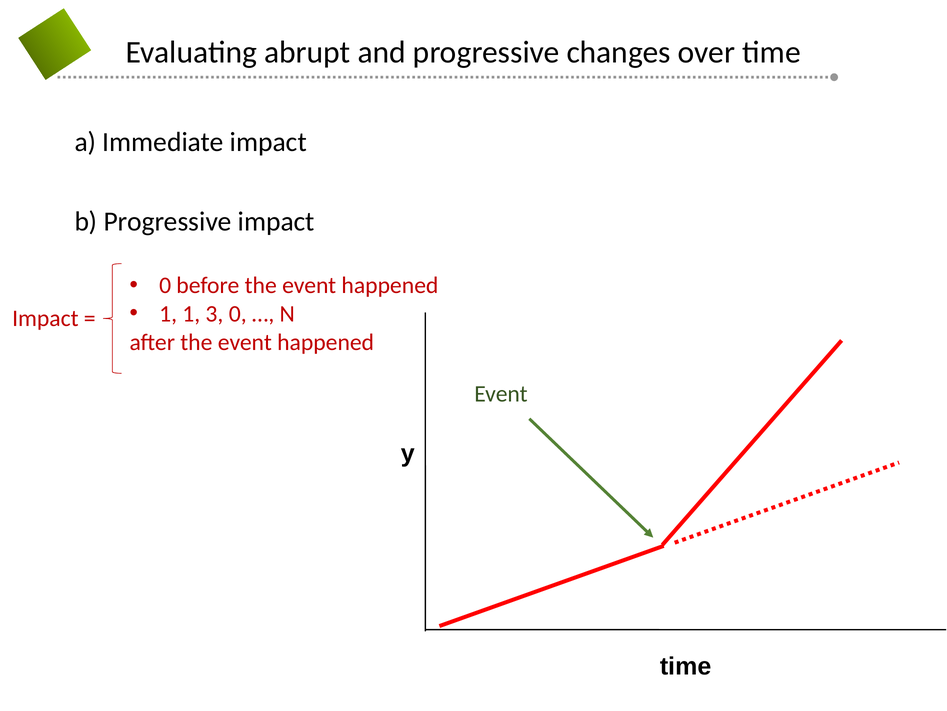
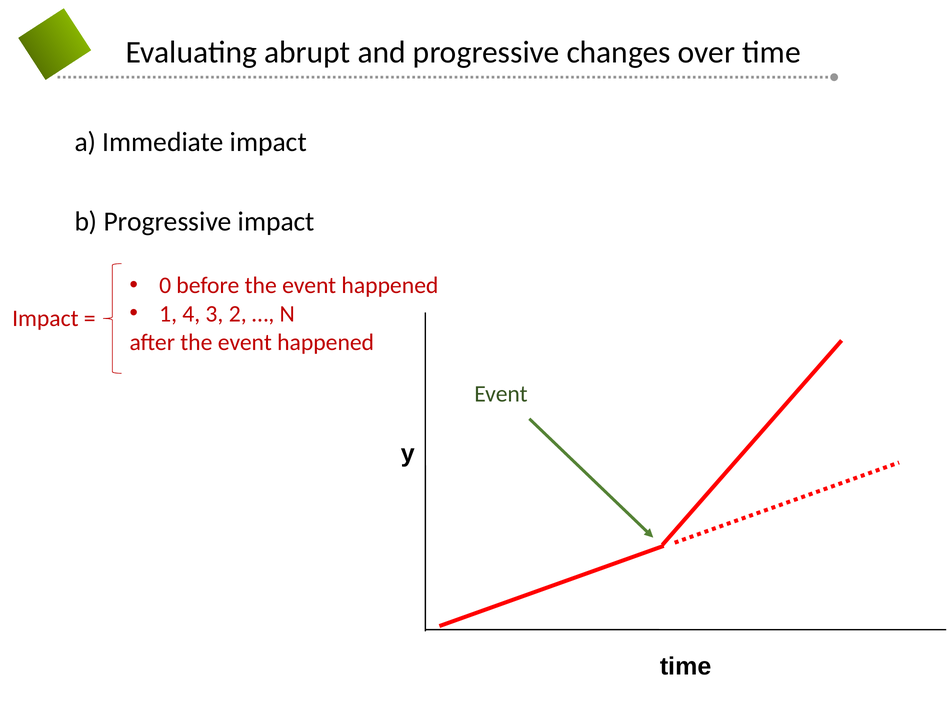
1 1: 1 -> 4
3 0: 0 -> 2
